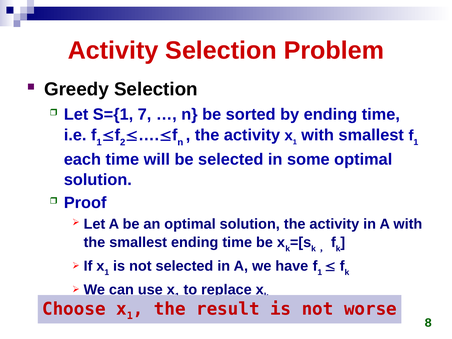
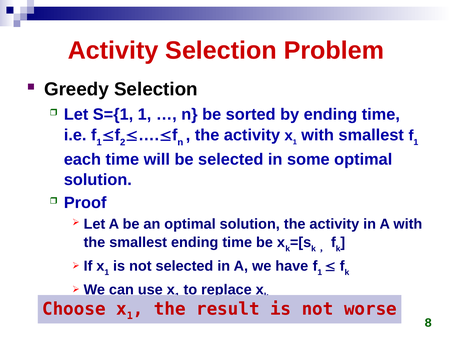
S={1 7: 7 -> 1
